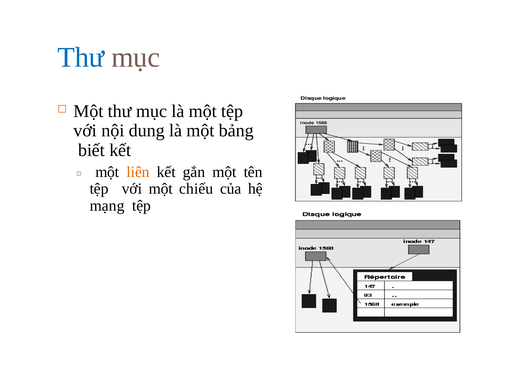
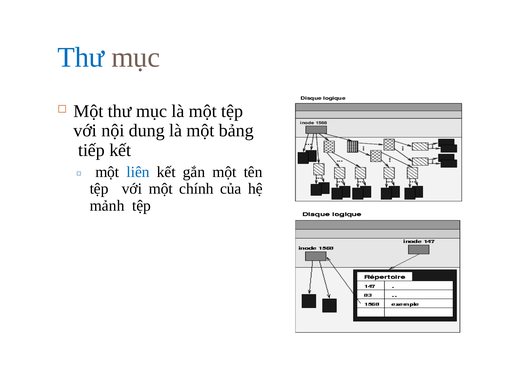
biết: biết -> tiếp
liên colour: orange -> blue
chiếu: chiếu -> chính
mạng: mạng -> mảnh
